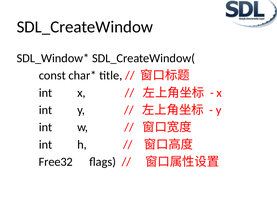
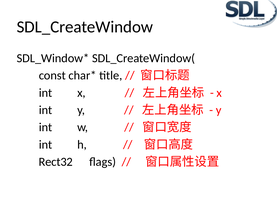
Free32: Free32 -> Rect32
